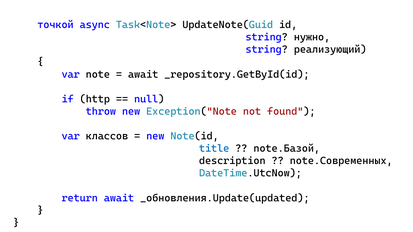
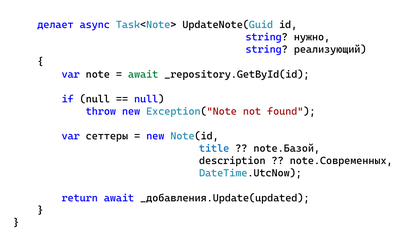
точкой: точкой -> делает
await at (143, 74) colour: black -> green
if http: http -> null
классов: классов -> сеттеры
_обновления.Update(updated: _обновления.Update(updated -> _добавления.Update(updated
